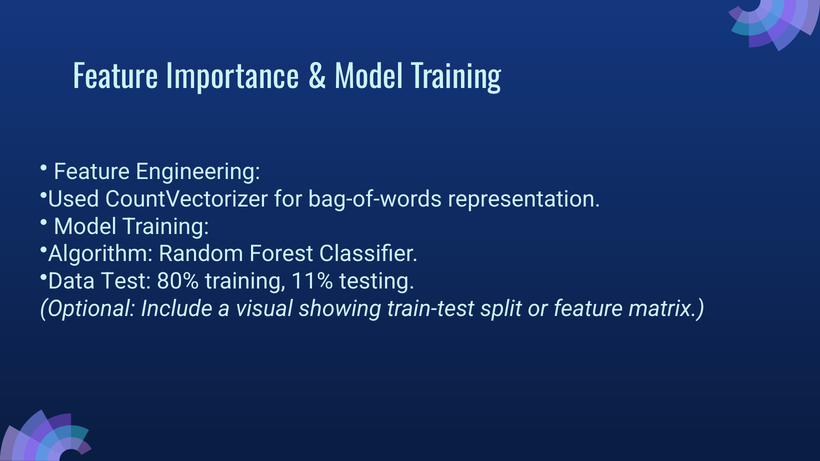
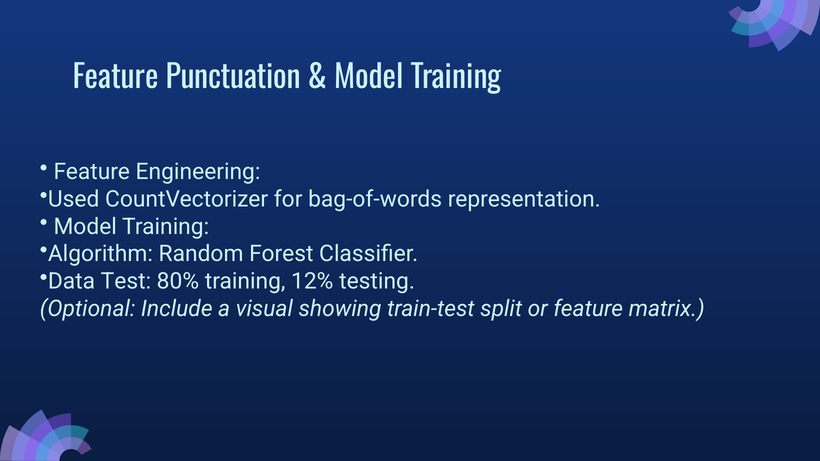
Importance: Importance -> Punctuation
11%: 11% -> 12%
